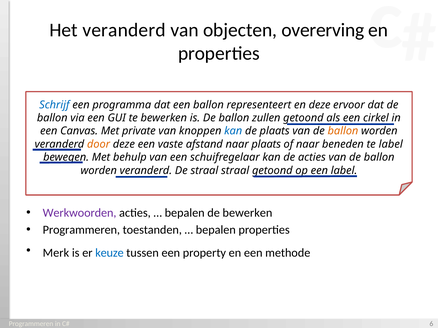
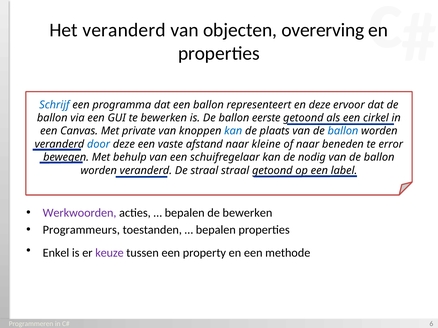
zullen: zullen -> eerste
ballon at (343, 131) colour: orange -> blue
door colour: orange -> blue
naar plaats: plaats -> kleine
te label: label -> error
de acties: acties -> nodig
Programmeren at (81, 230): Programmeren -> Programmeurs
Merk: Merk -> Enkel
keuze colour: blue -> purple
